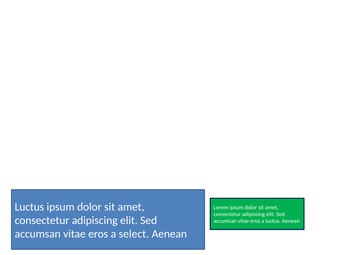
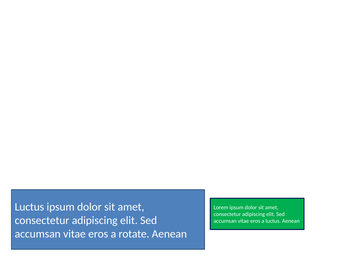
select: select -> rotate
